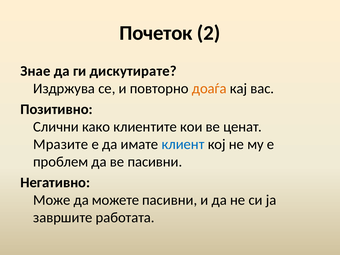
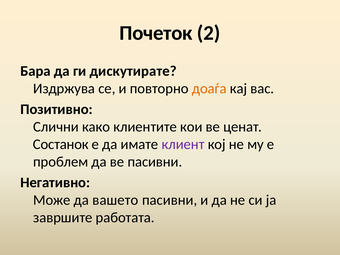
Знае: Знае -> Бара
Мразите: Мразите -> Состанок
клиент colour: blue -> purple
можете: можете -> вашето
